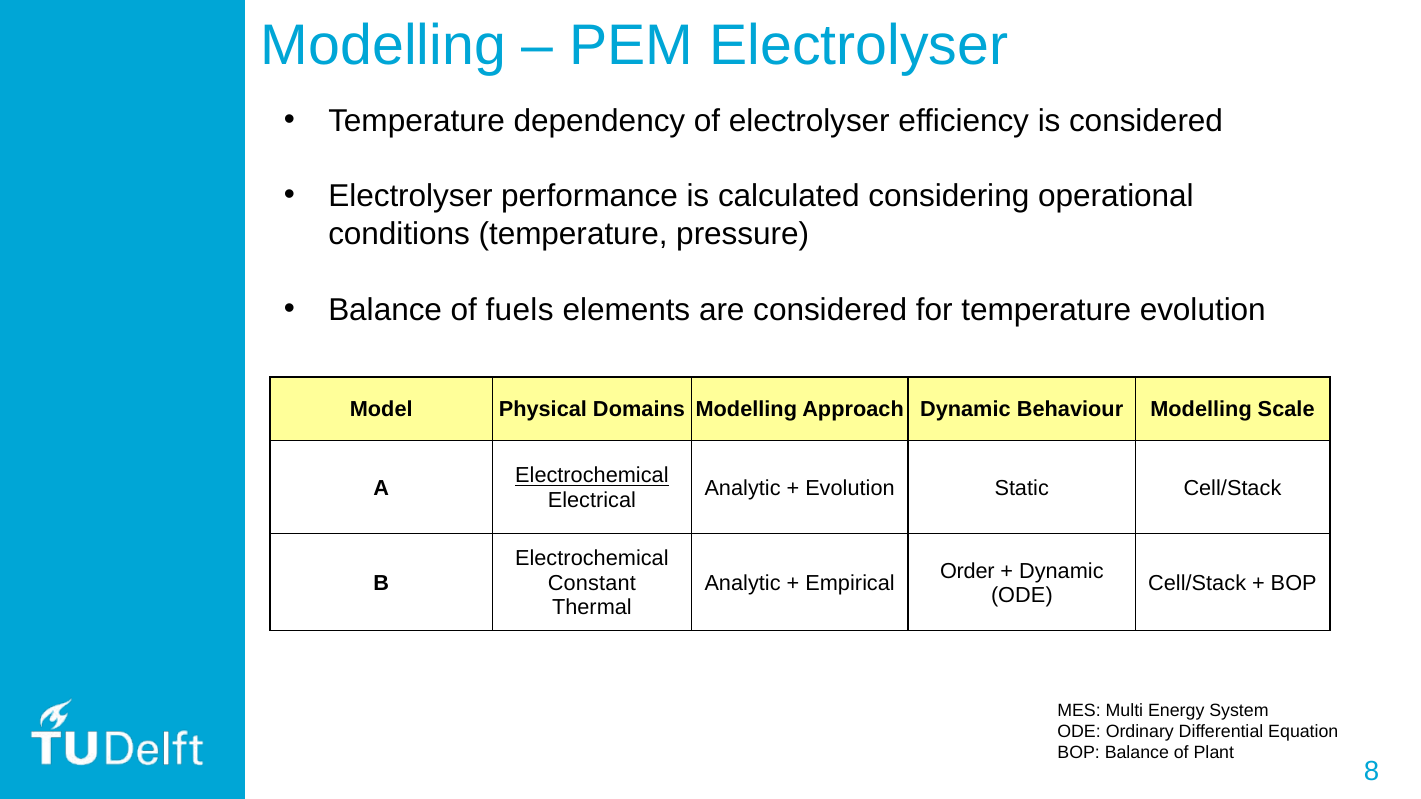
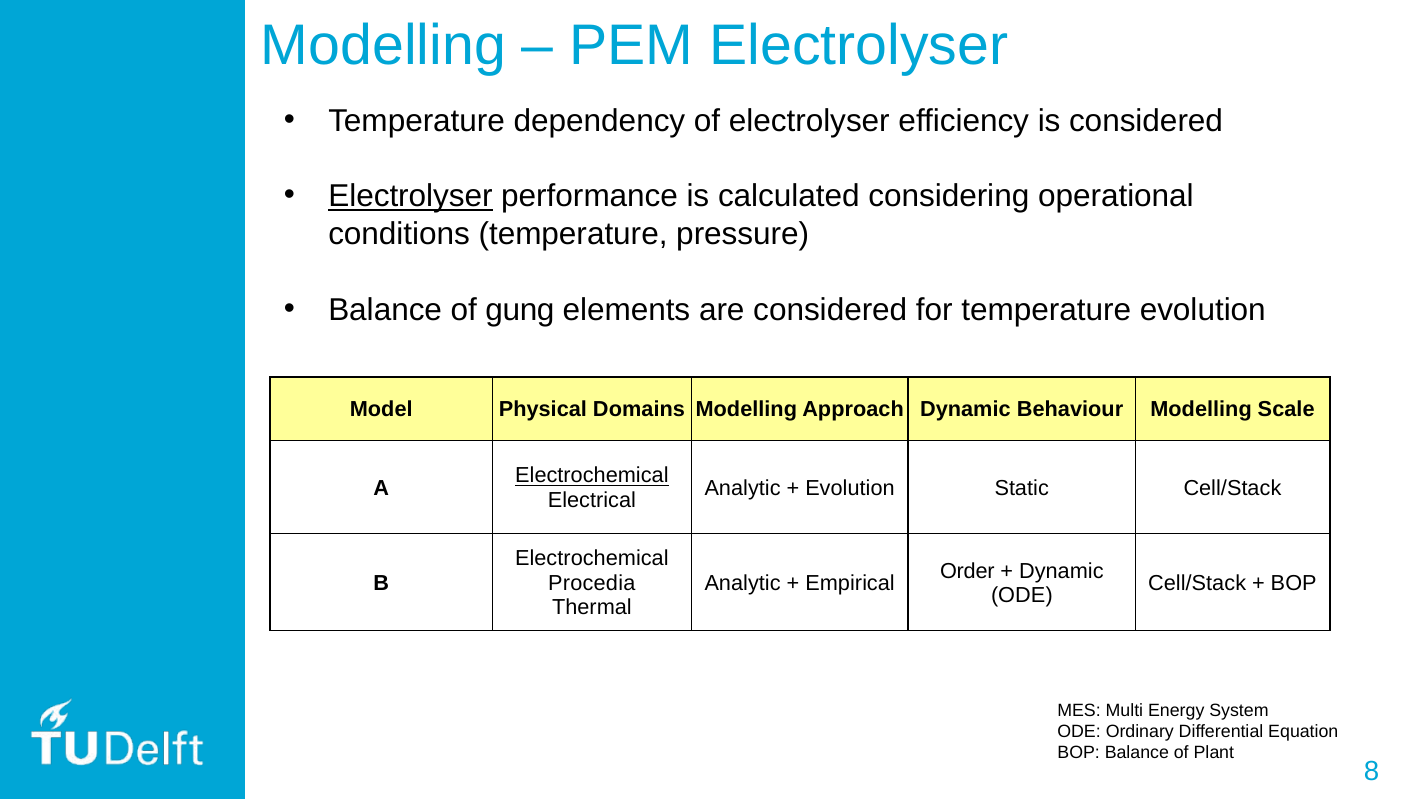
Electrolyser at (410, 196) underline: none -> present
fuels: fuels -> gung
Constant: Constant -> Procedia
